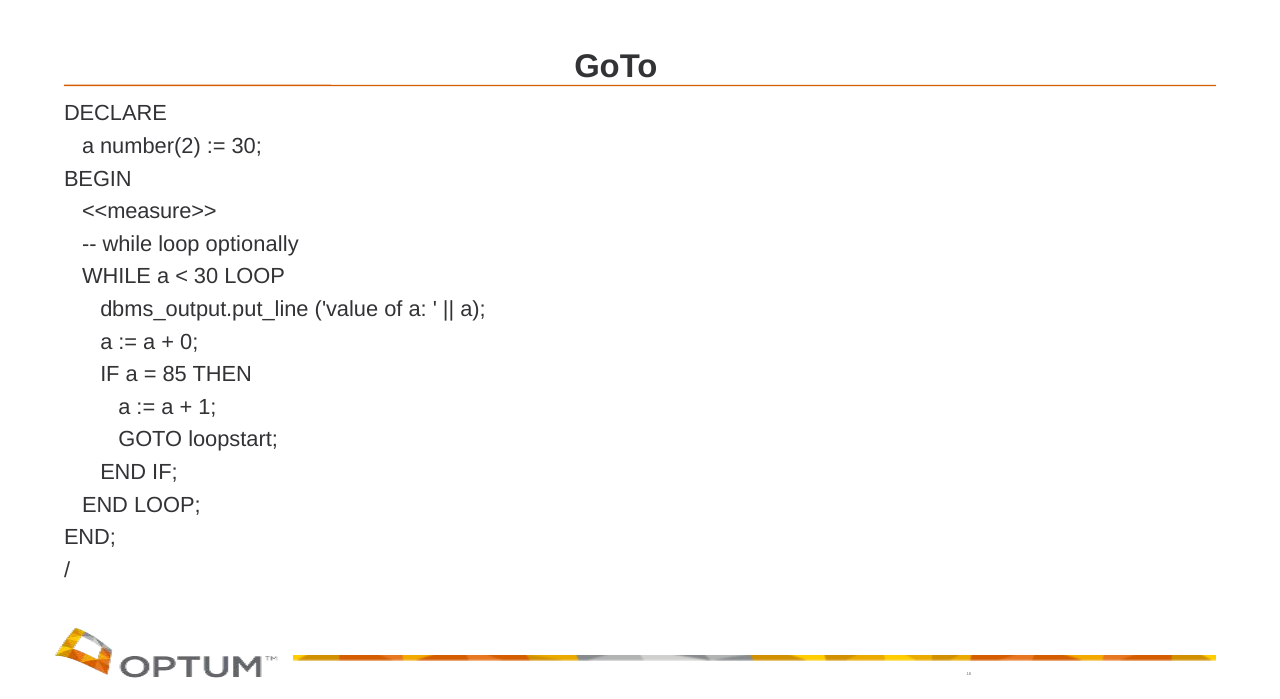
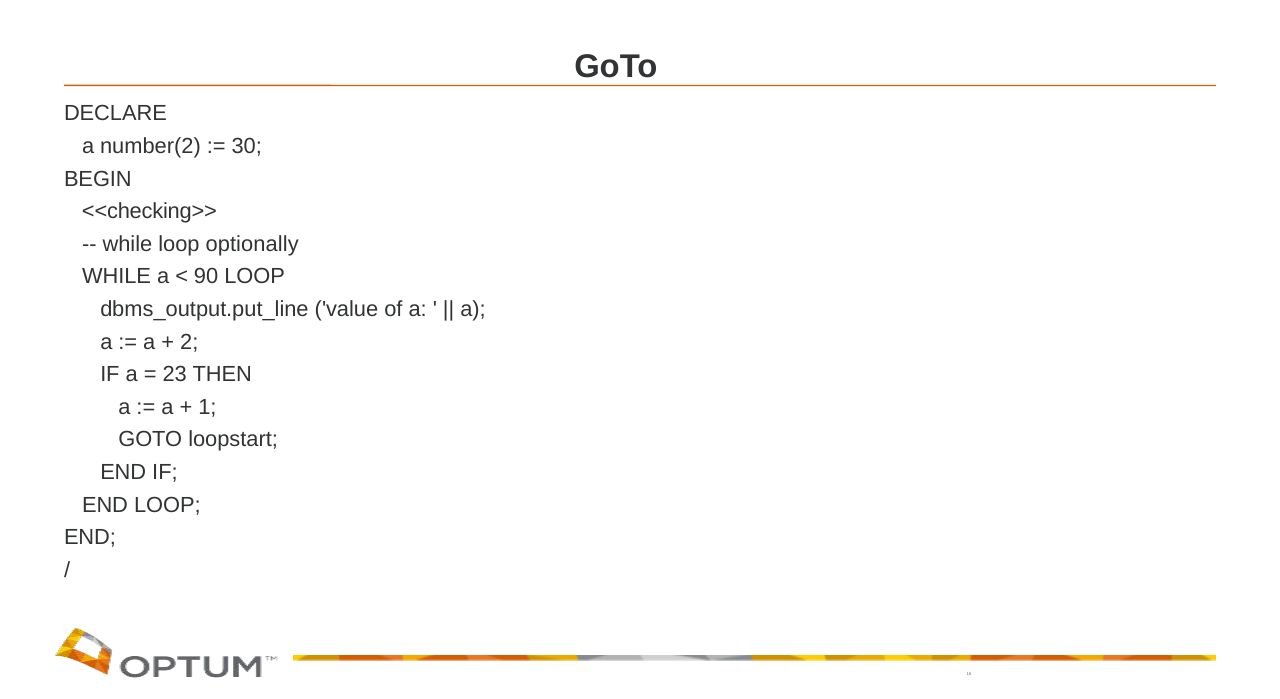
<<measure>>: <<measure>> -> <<checking>>
30 at (206, 277): 30 -> 90
0: 0 -> 2
85: 85 -> 23
